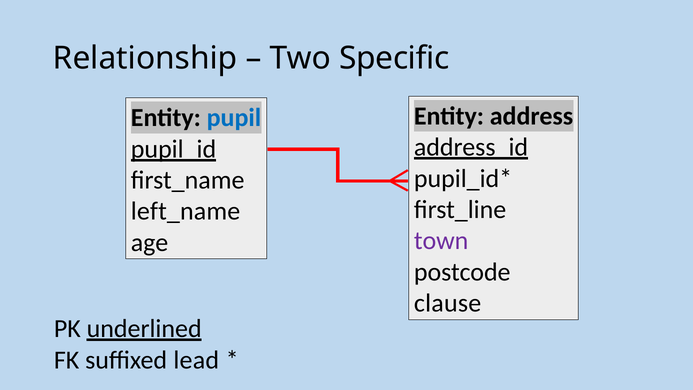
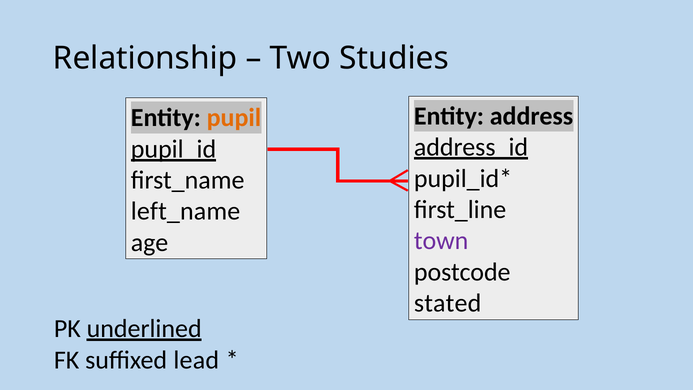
Specific: Specific -> Studies
pupil colour: blue -> orange
clause: clause -> stated
